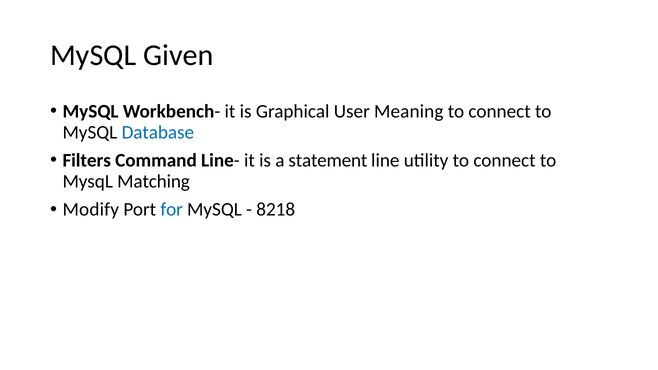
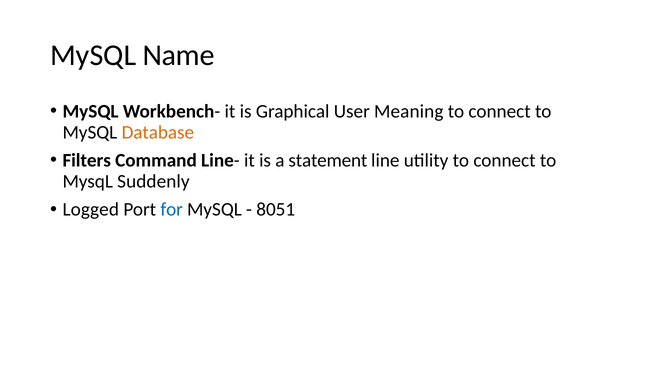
Given: Given -> Name
Database colour: blue -> orange
Matching: Matching -> Suddenly
Modify: Modify -> Logged
8218: 8218 -> 8051
